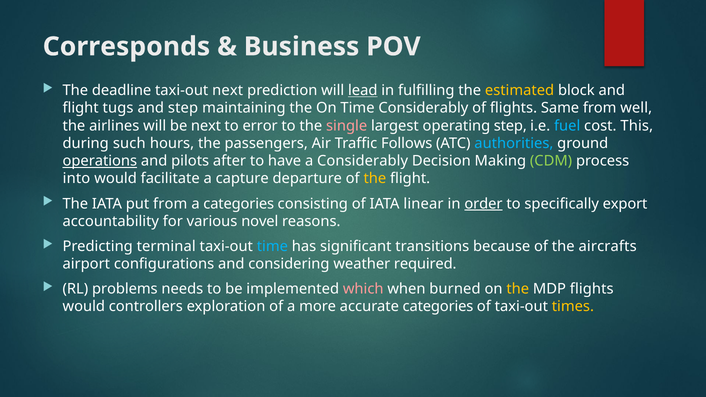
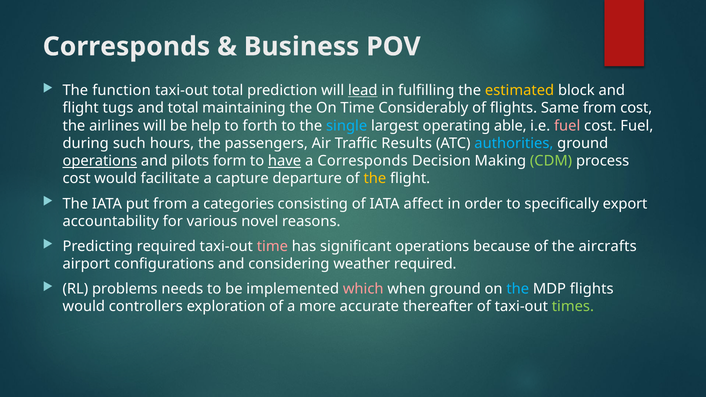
deadline: deadline -> function
taxi-out next: next -> total
and step: step -> total
from well: well -> cost
be next: next -> help
error: error -> forth
single colour: pink -> light blue
operating step: step -> able
fuel at (567, 126) colour: light blue -> pink
cost This: This -> Fuel
Follows: Follows -> Results
after: after -> form
have underline: none -> present
a Considerably: Considerably -> Corresponds
into at (77, 179): into -> cost
linear: linear -> affect
order underline: present -> none
Predicting terminal: terminal -> required
time at (272, 246) colour: light blue -> pink
significant transitions: transitions -> operations
when burned: burned -> ground
the at (518, 289) colour: yellow -> light blue
accurate categories: categories -> thereafter
times colour: yellow -> light green
